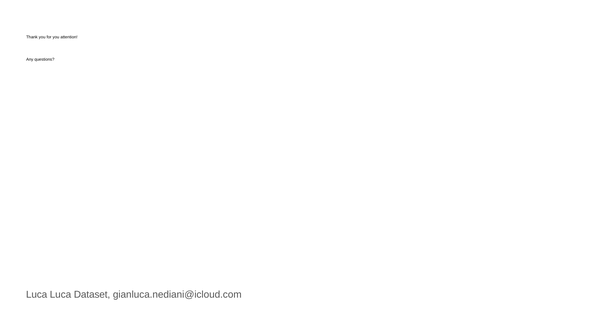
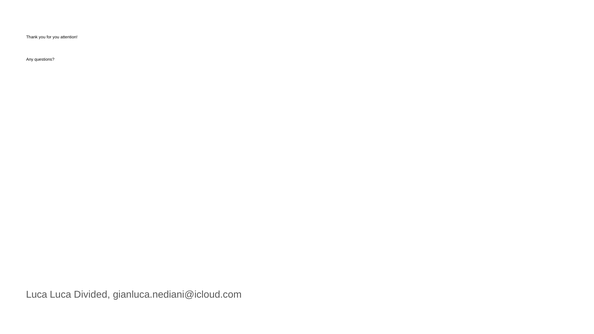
Dataset: Dataset -> Divided
